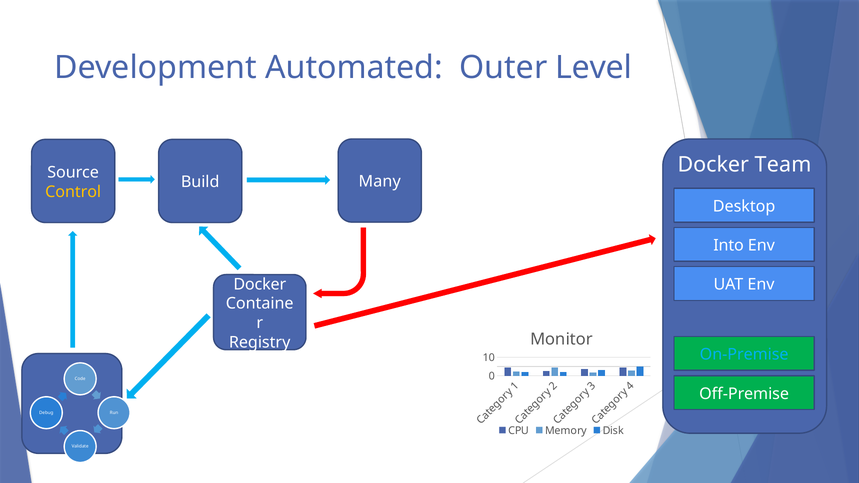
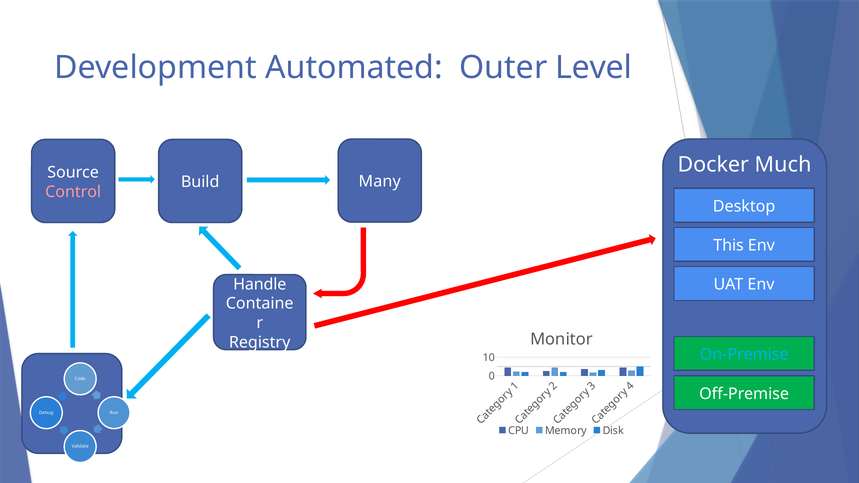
Team: Team -> Much
Control colour: yellow -> pink
Into: Into -> This
Docker at (260, 284): Docker -> Handle
